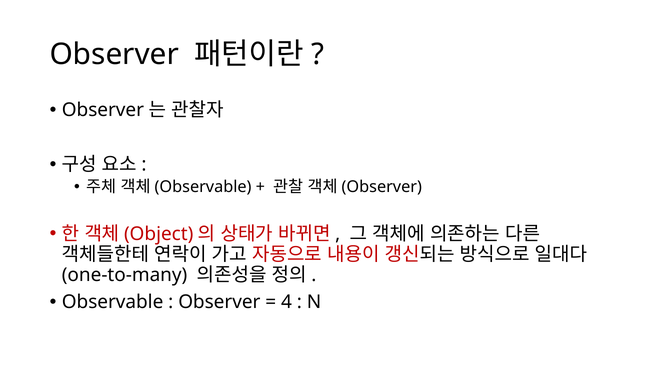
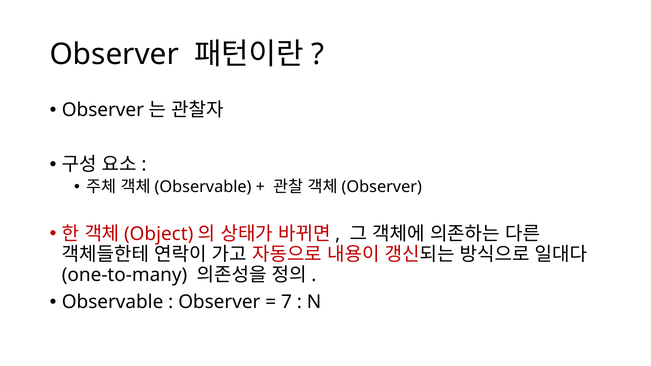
4: 4 -> 7
